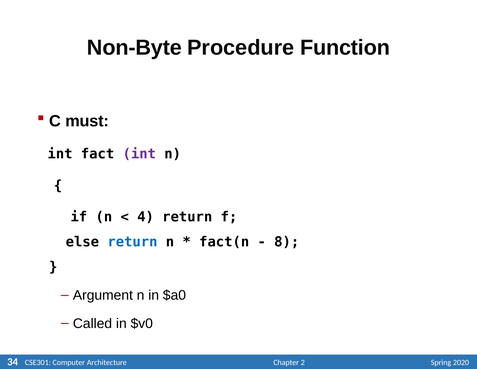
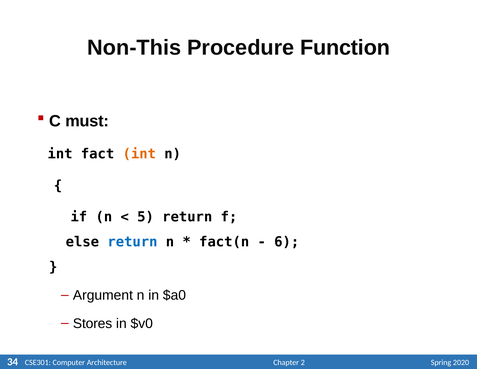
Non-Byte: Non-Byte -> Non-This
int at (139, 154) colour: purple -> orange
4: 4 -> 5
8: 8 -> 6
Called: Called -> Stores
